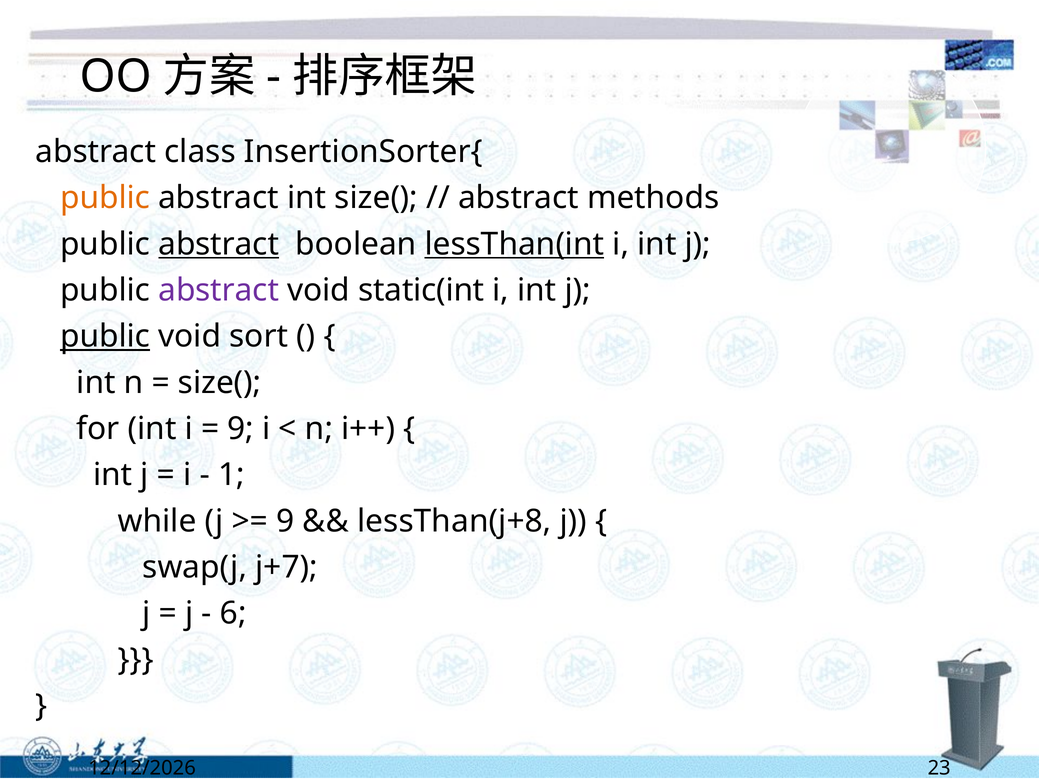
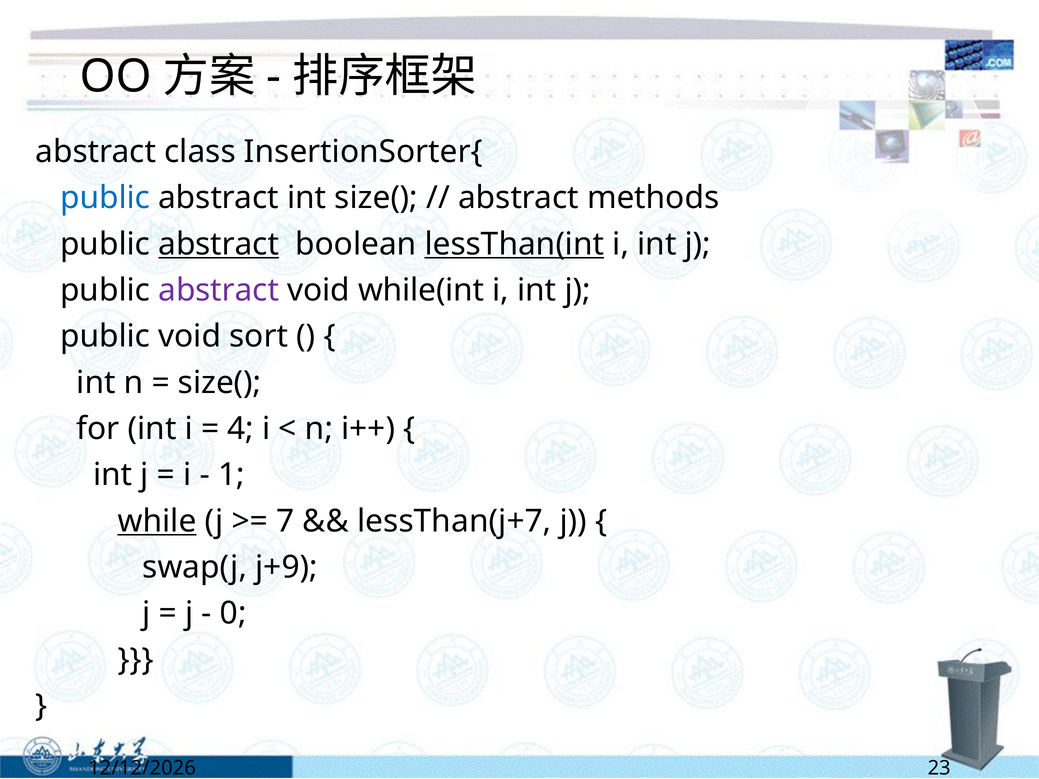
public at (105, 198) colour: orange -> blue
static(int: static(int -> while(int
public at (105, 337) underline: present -> none
9 at (241, 429): 9 -> 4
while underline: none -> present
9 at (285, 521): 9 -> 7
lessThan(j+8: lessThan(j+8 -> lessThan(j+7
j+7: j+7 -> j+9
6: 6 -> 0
